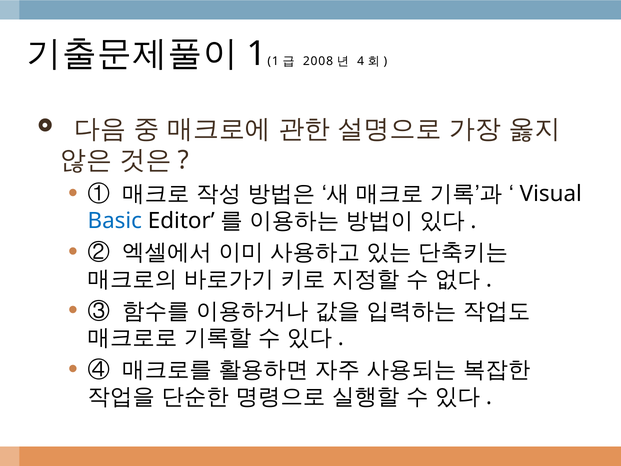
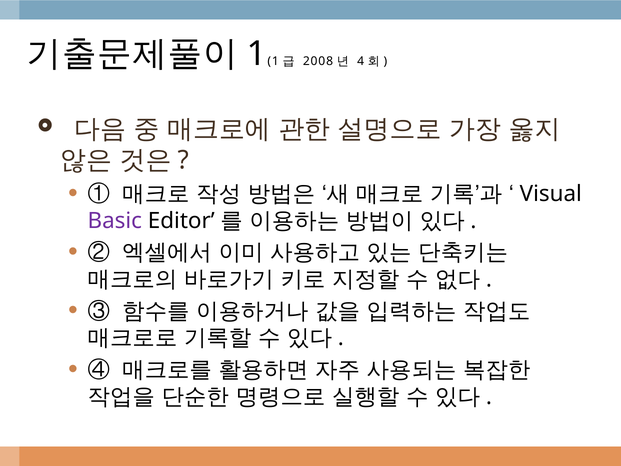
Basic colour: blue -> purple
